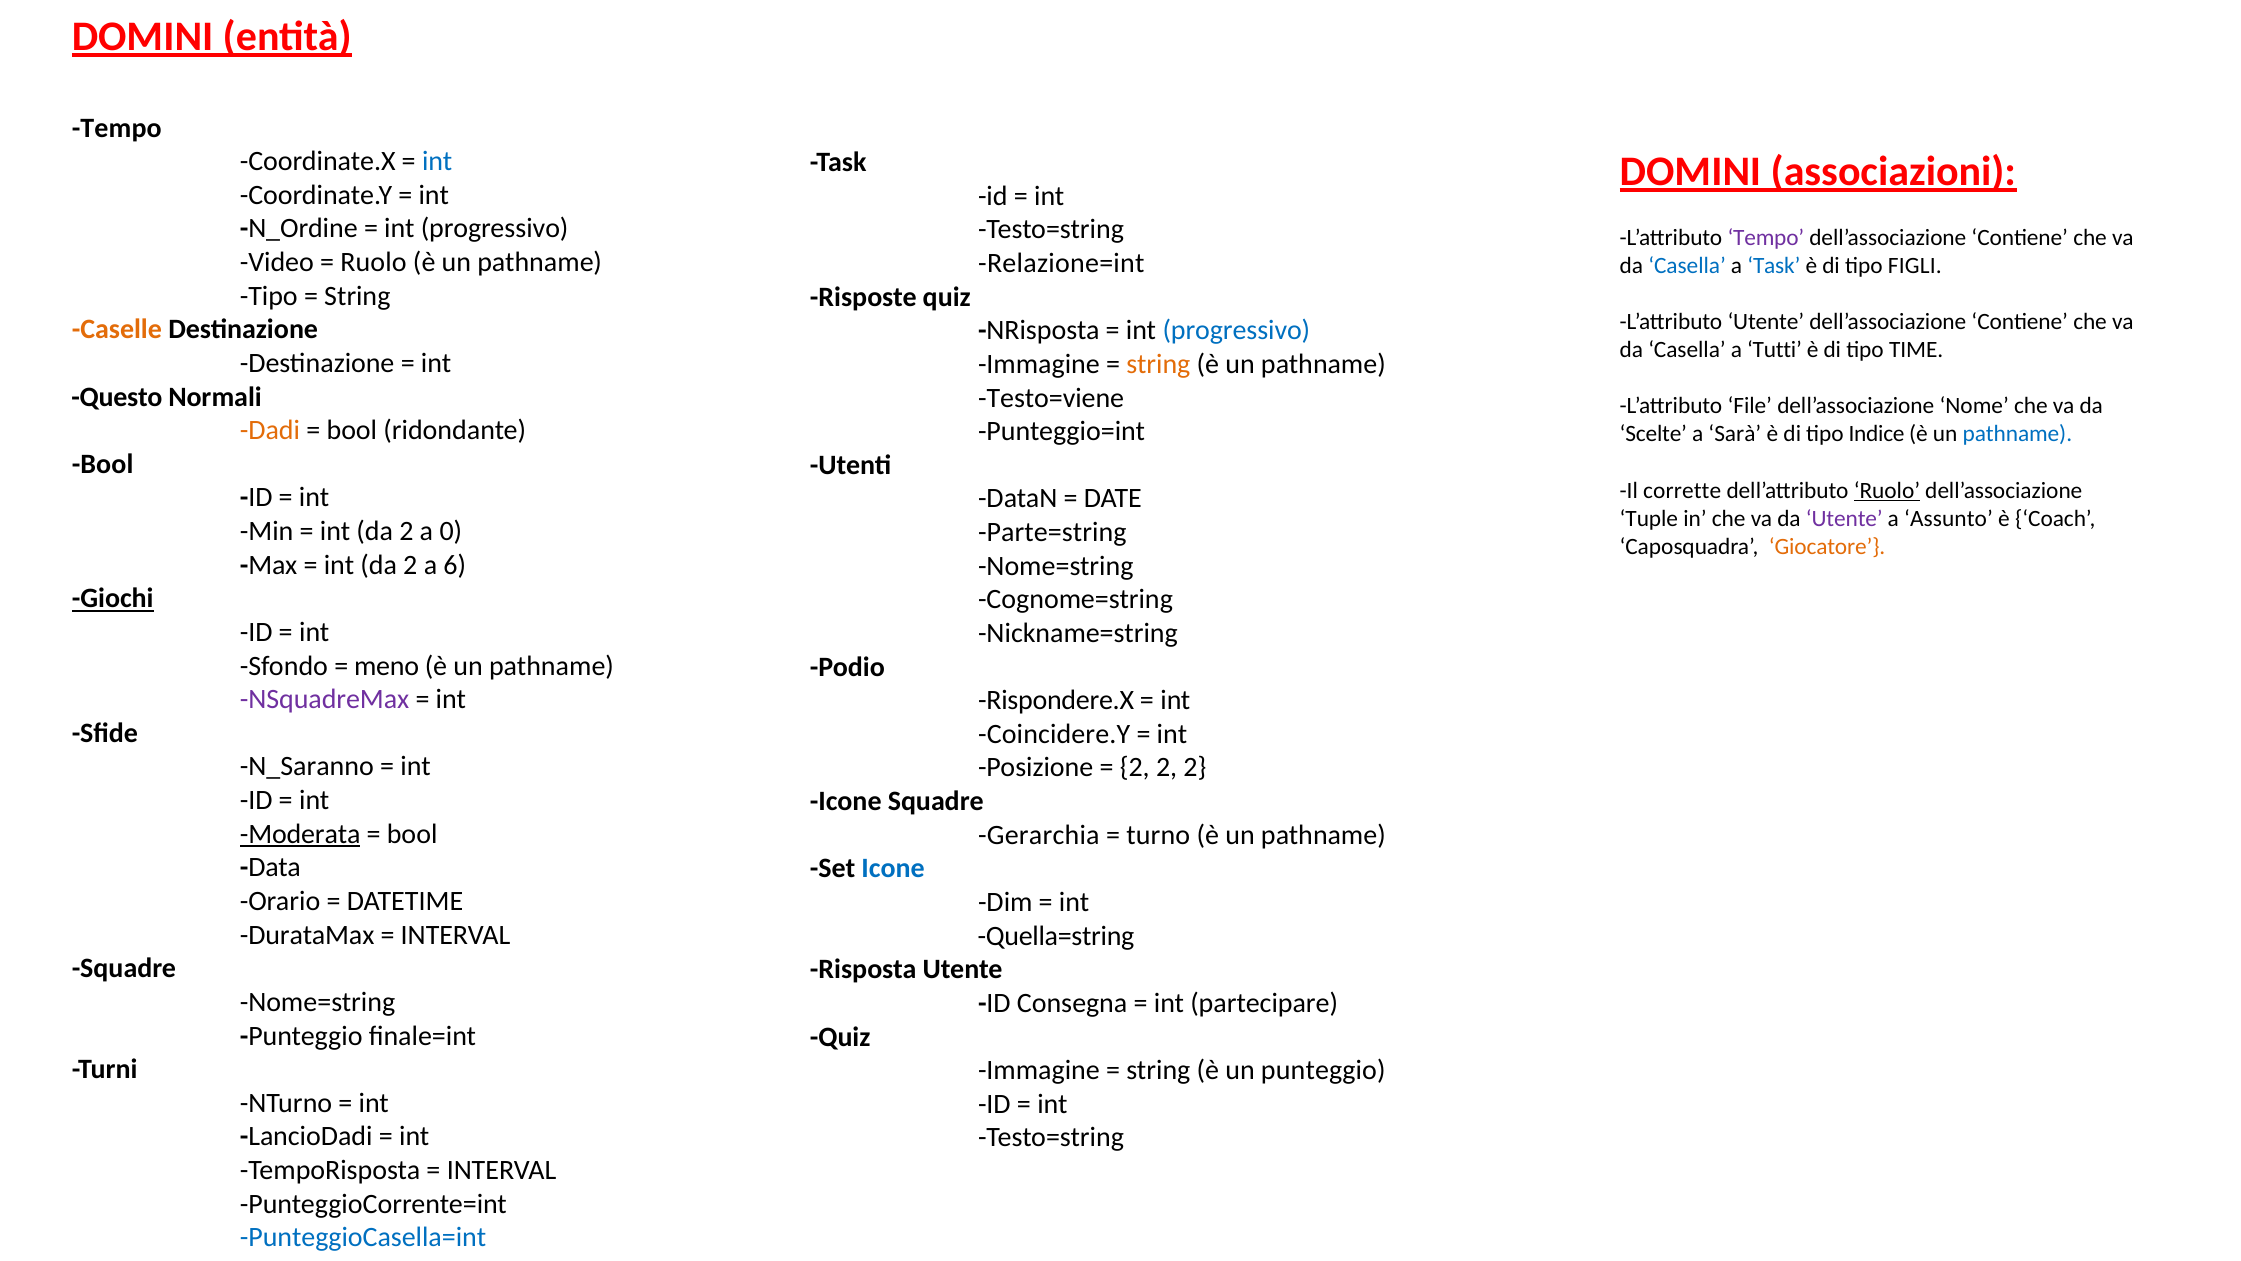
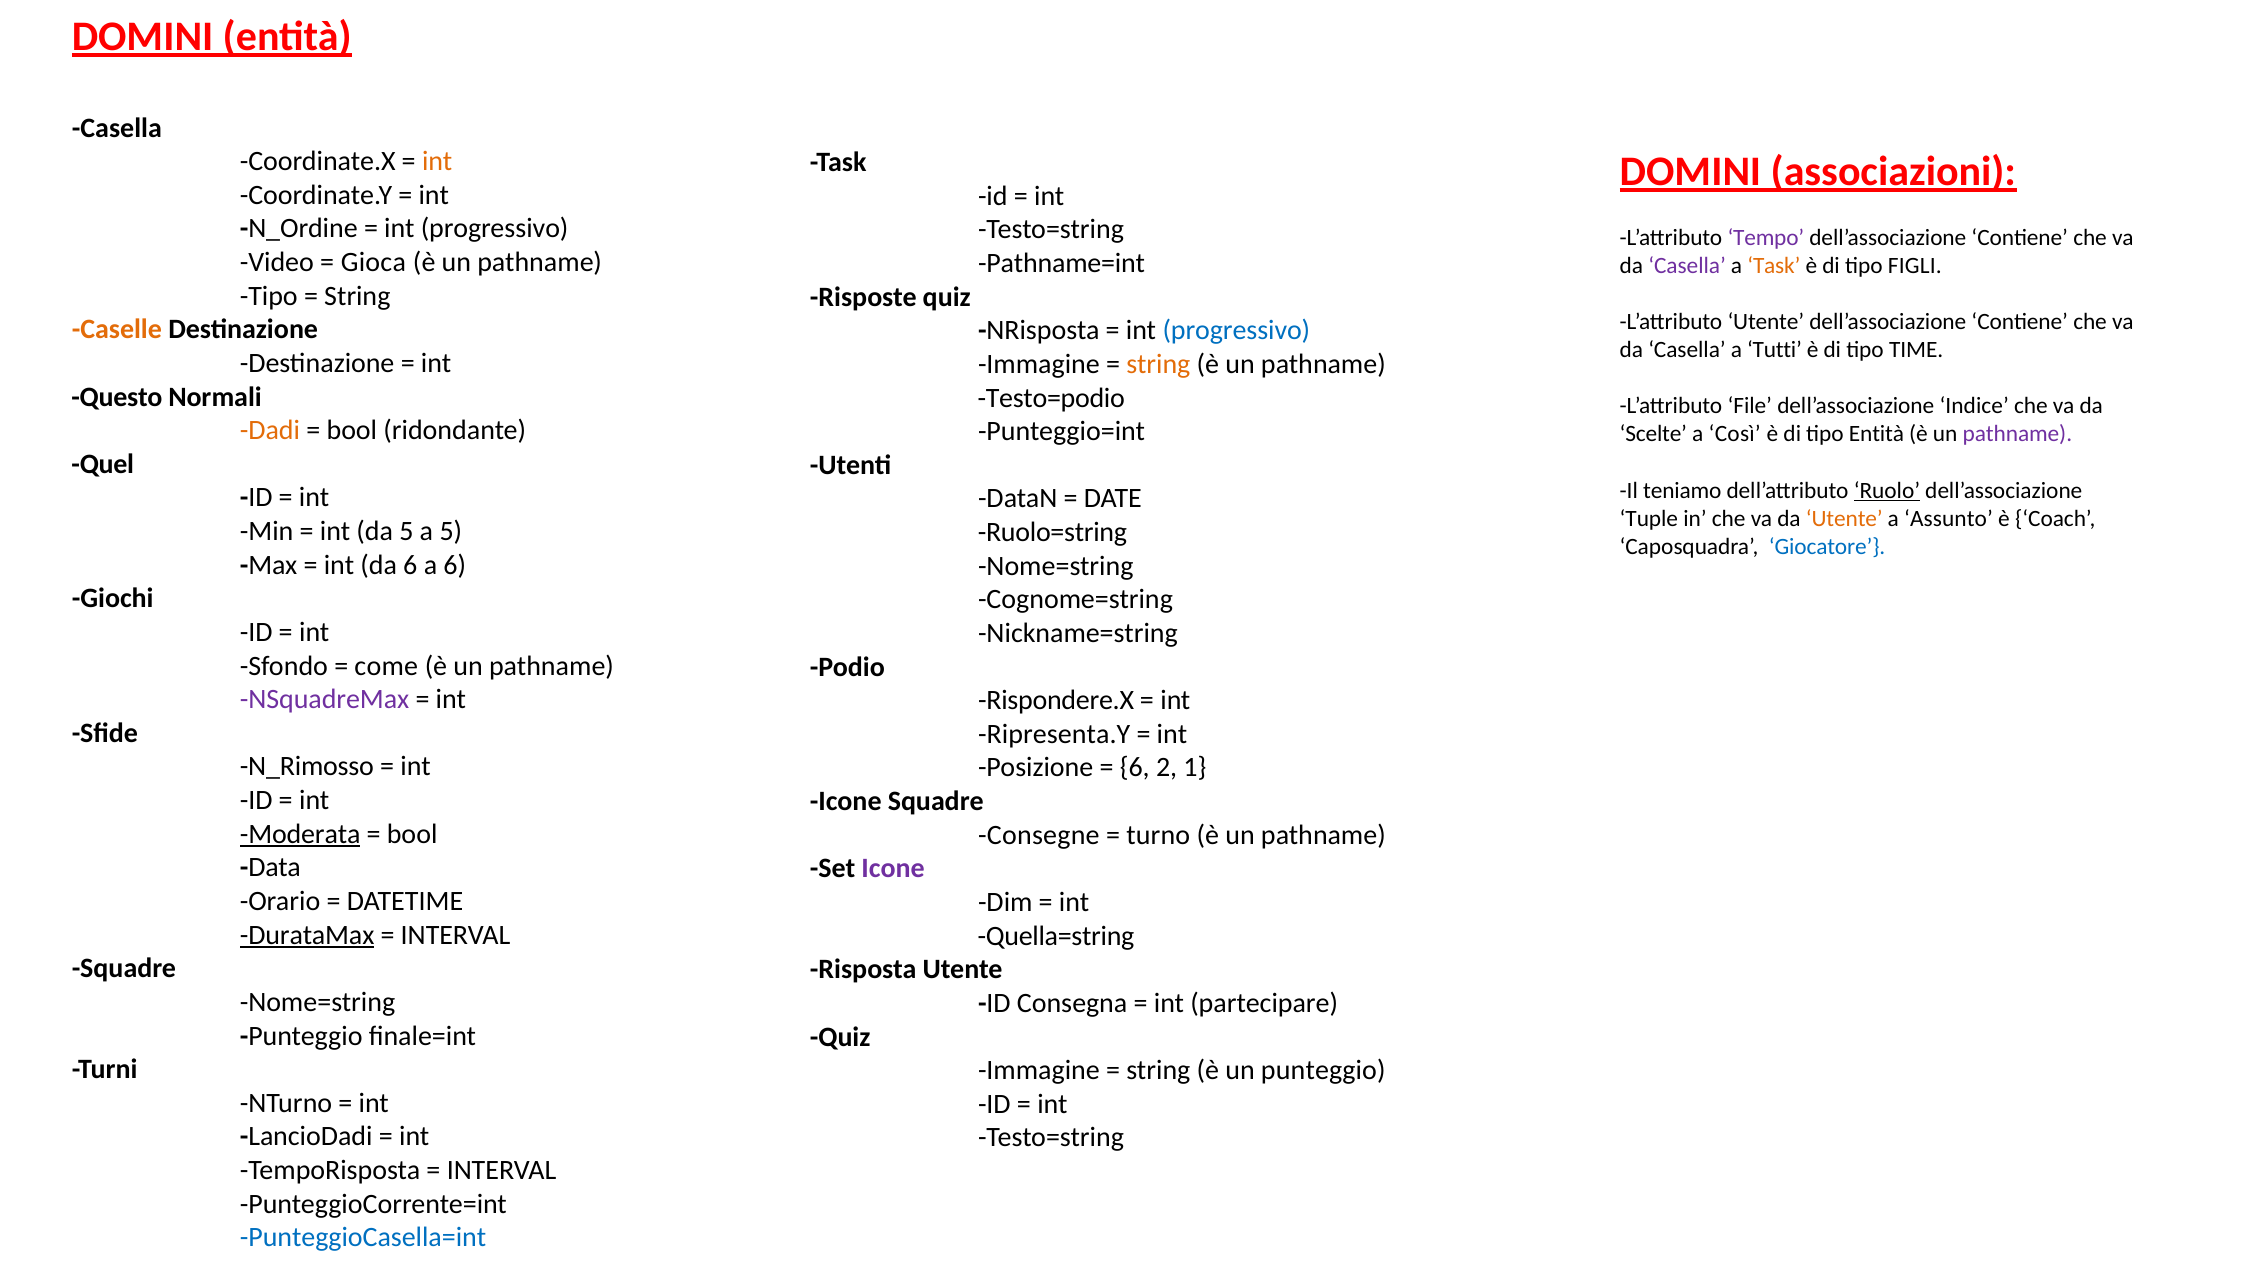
Tempo at (117, 128): Tempo -> Casella
int at (437, 161) colour: blue -> orange
Ruolo at (374, 262): Ruolo -> Gioca
Relazione=int: Relazione=int -> Pathname=int
Casella at (1687, 266) colour: blue -> purple
Task at (1774, 266) colour: blue -> orange
Testo=viene: Testo=viene -> Testo=podio
Nome: Nome -> Indice
Sarà: Sarà -> Così
tipo Indice: Indice -> Entità
pathname at (2017, 434) colour: blue -> purple
Bool at (103, 464): Bool -> Quel
corrette: corrette -> teniamo
Utente at (1844, 518) colour: purple -> orange
2 at (406, 531): 2 -> 5
a 0: 0 -> 5
Parte=string: Parte=string -> Ruolo=string
Giocatore colour: orange -> blue
2 at (410, 565): 2 -> 6
Giochi underline: present -> none
meno: meno -> come
Coincidere.Y: Coincidere.Y -> Ripresenta.Y
N_Saranno: N_Saranno -> N_Rimosso
2 at (1135, 767): 2 -> 6
2 at (1195, 767): 2 -> 1
Gerarchia: Gerarchia -> Consegne
Icone at (893, 868) colour: blue -> purple
DurataMax underline: none -> present
